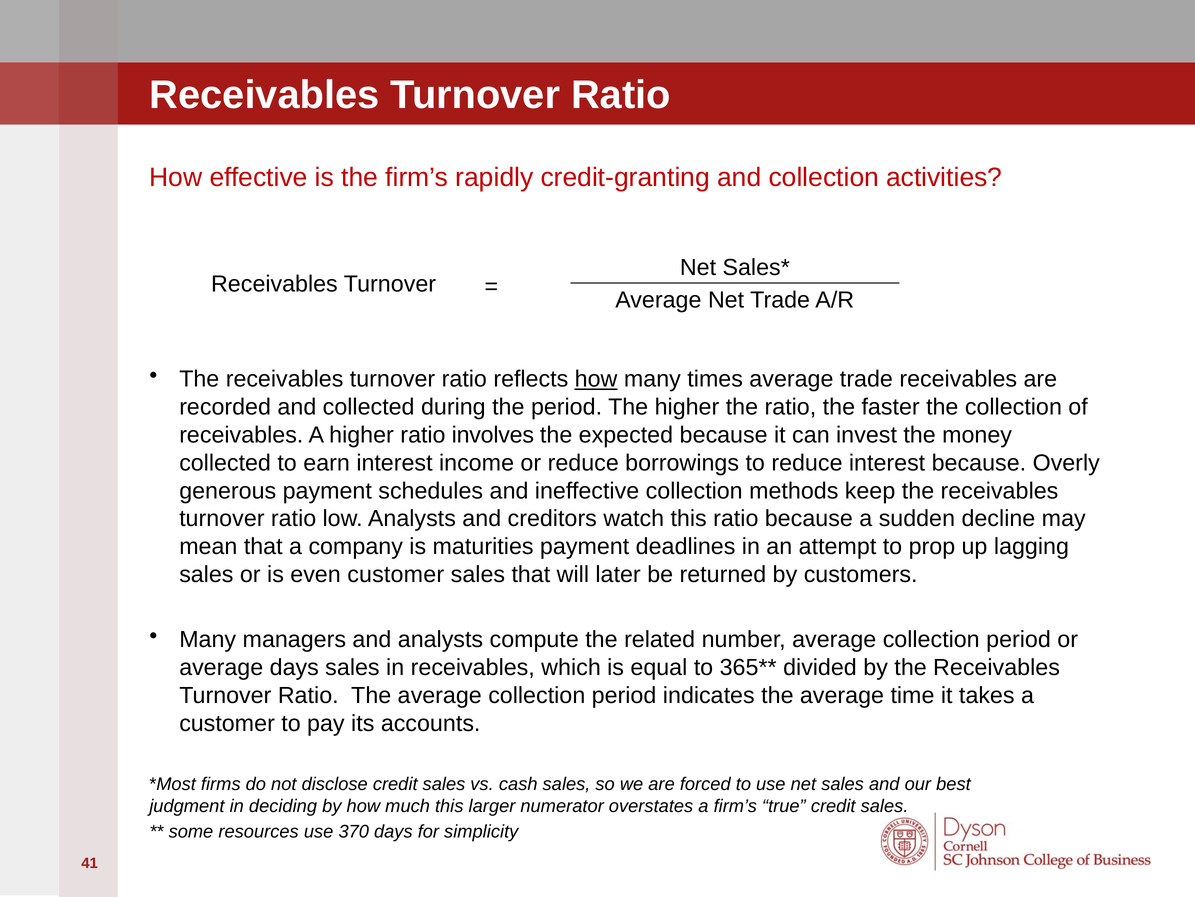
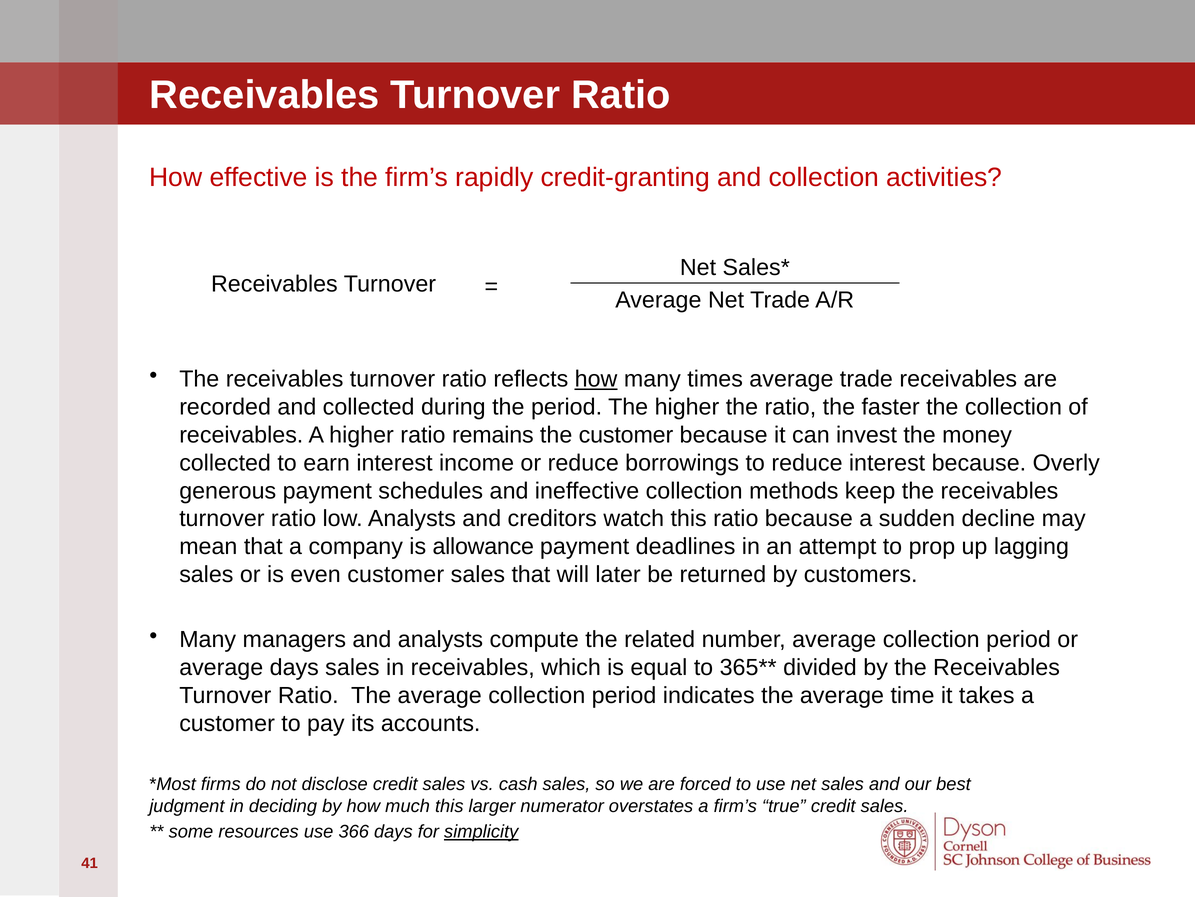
involves: involves -> remains
the expected: expected -> customer
maturities: maturities -> allowance
370: 370 -> 366
simplicity underline: none -> present
